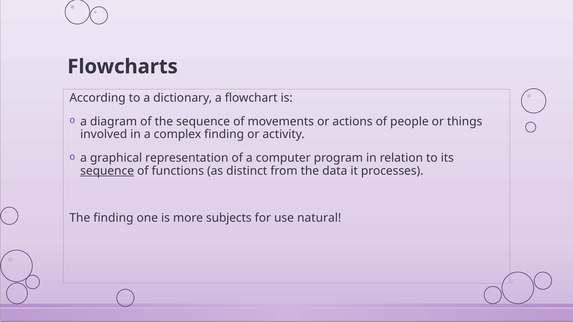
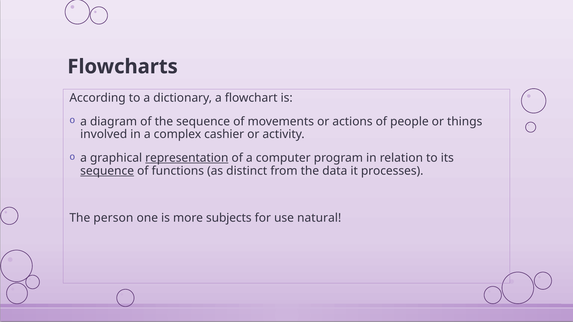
complex finding: finding -> cashier
representation underline: none -> present
The finding: finding -> person
